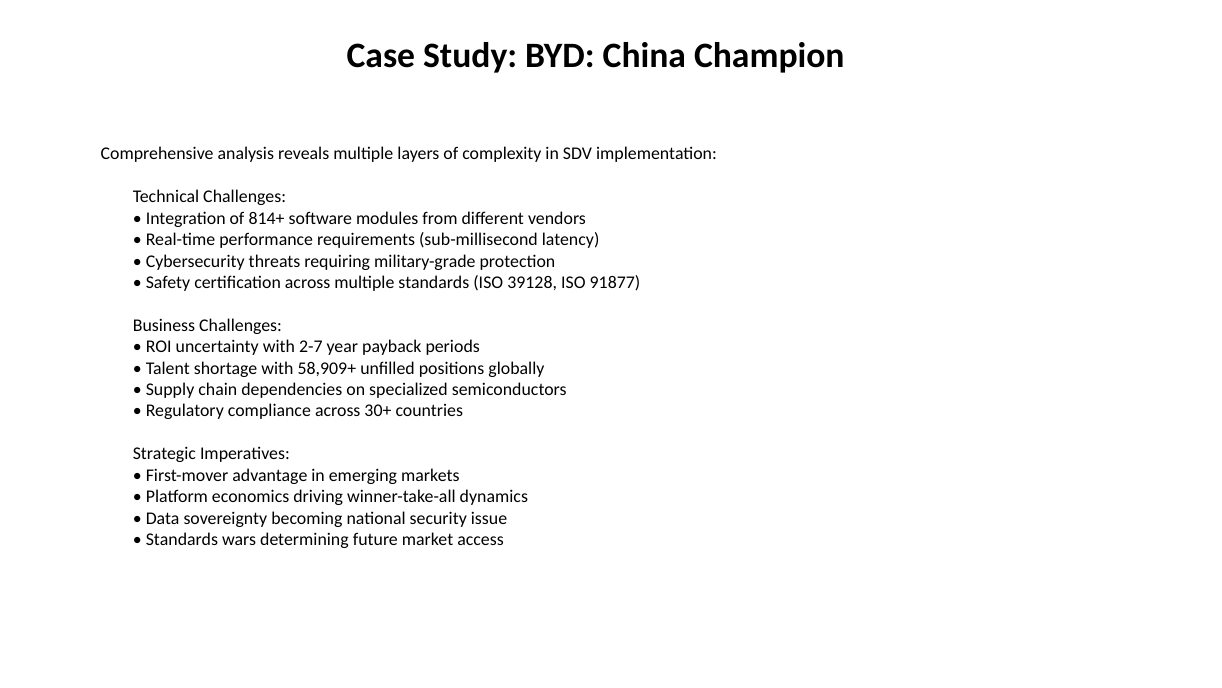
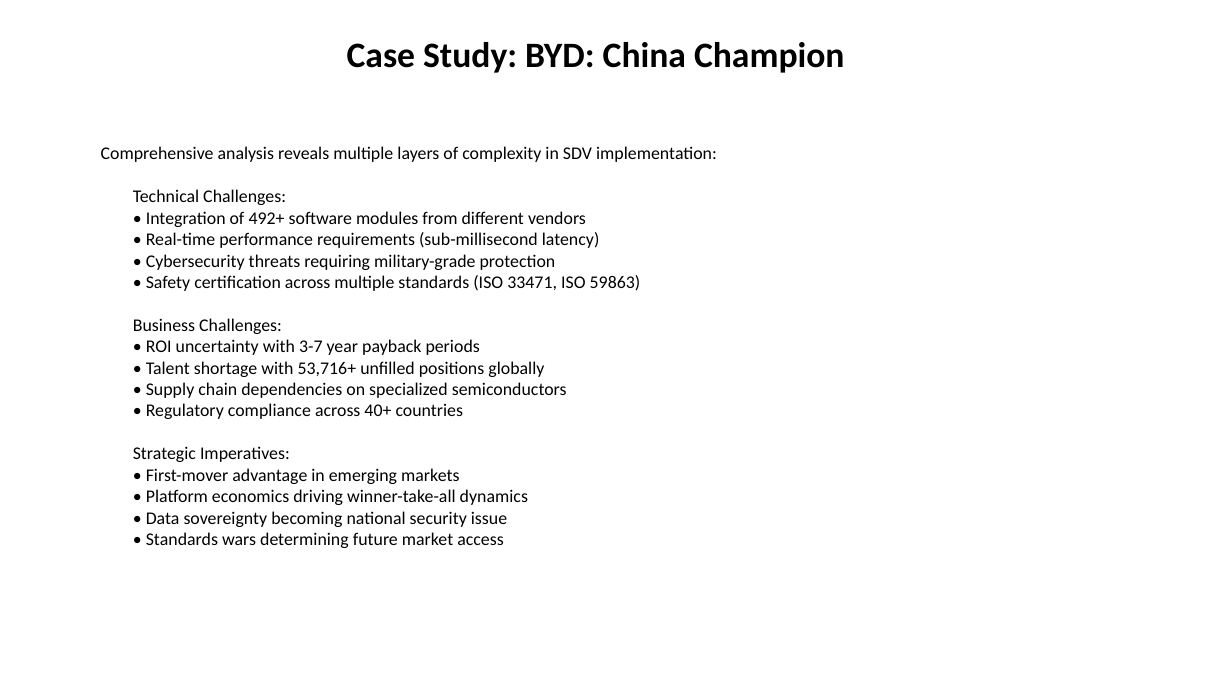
814+: 814+ -> 492+
39128: 39128 -> 33471
91877: 91877 -> 59863
2-7: 2-7 -> 3-7
58,909+: 58,909+ -> 53,716+
30+: 30+ -> 40+
